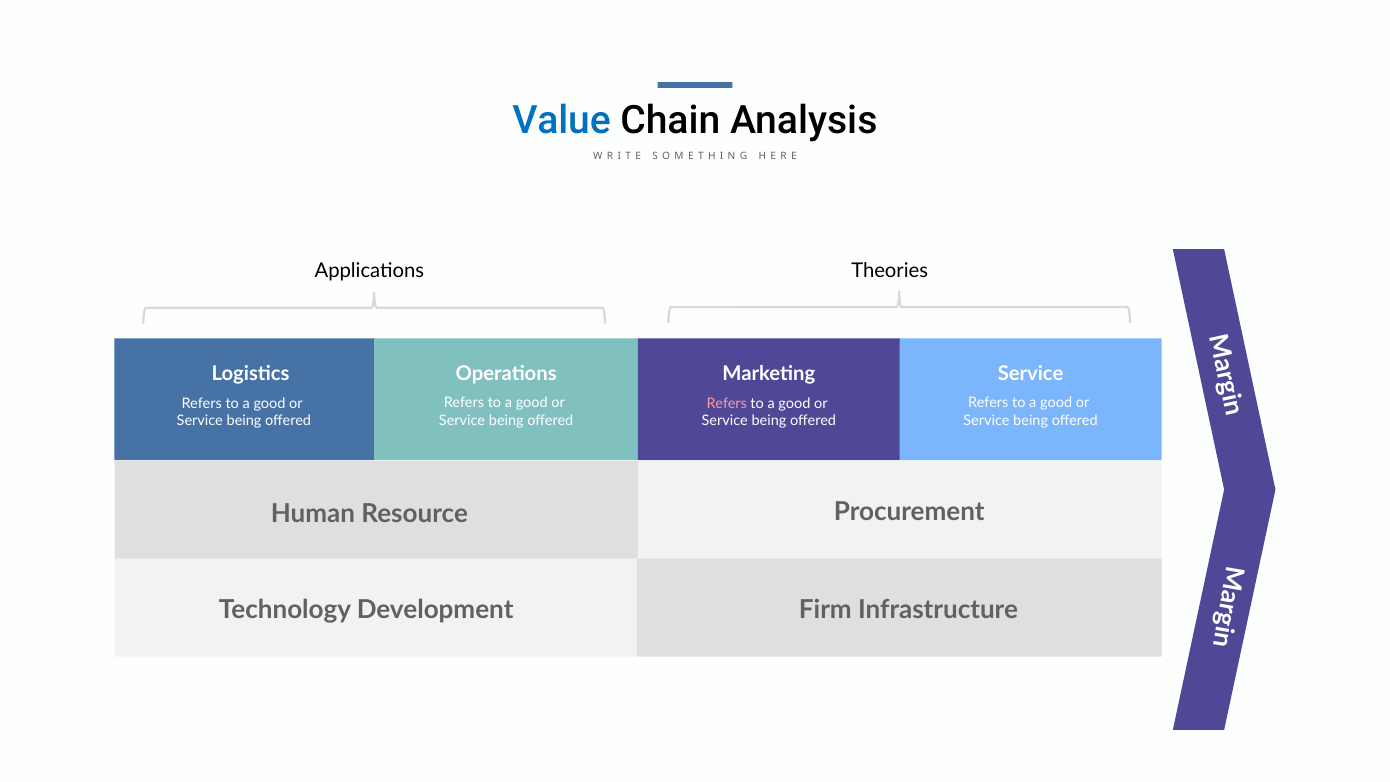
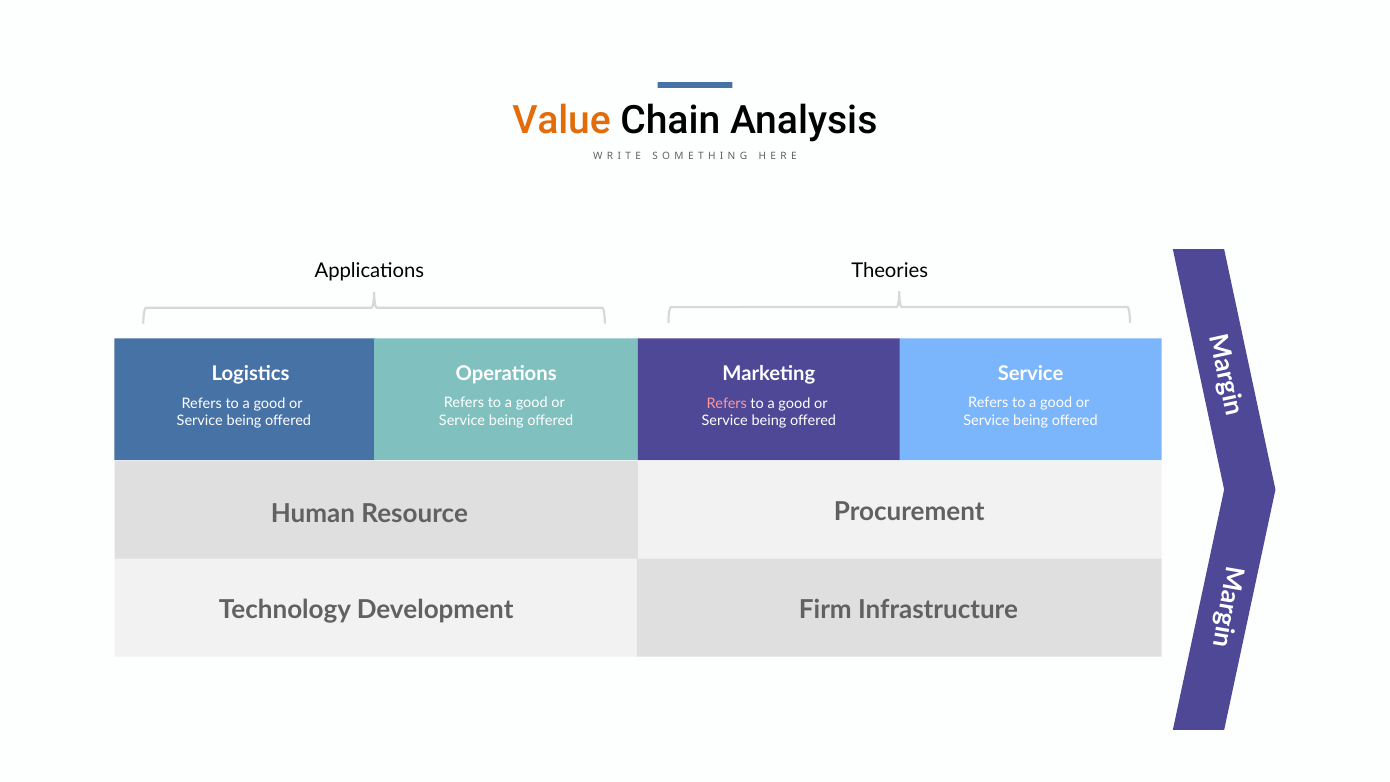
Value colour: blue -> orange
